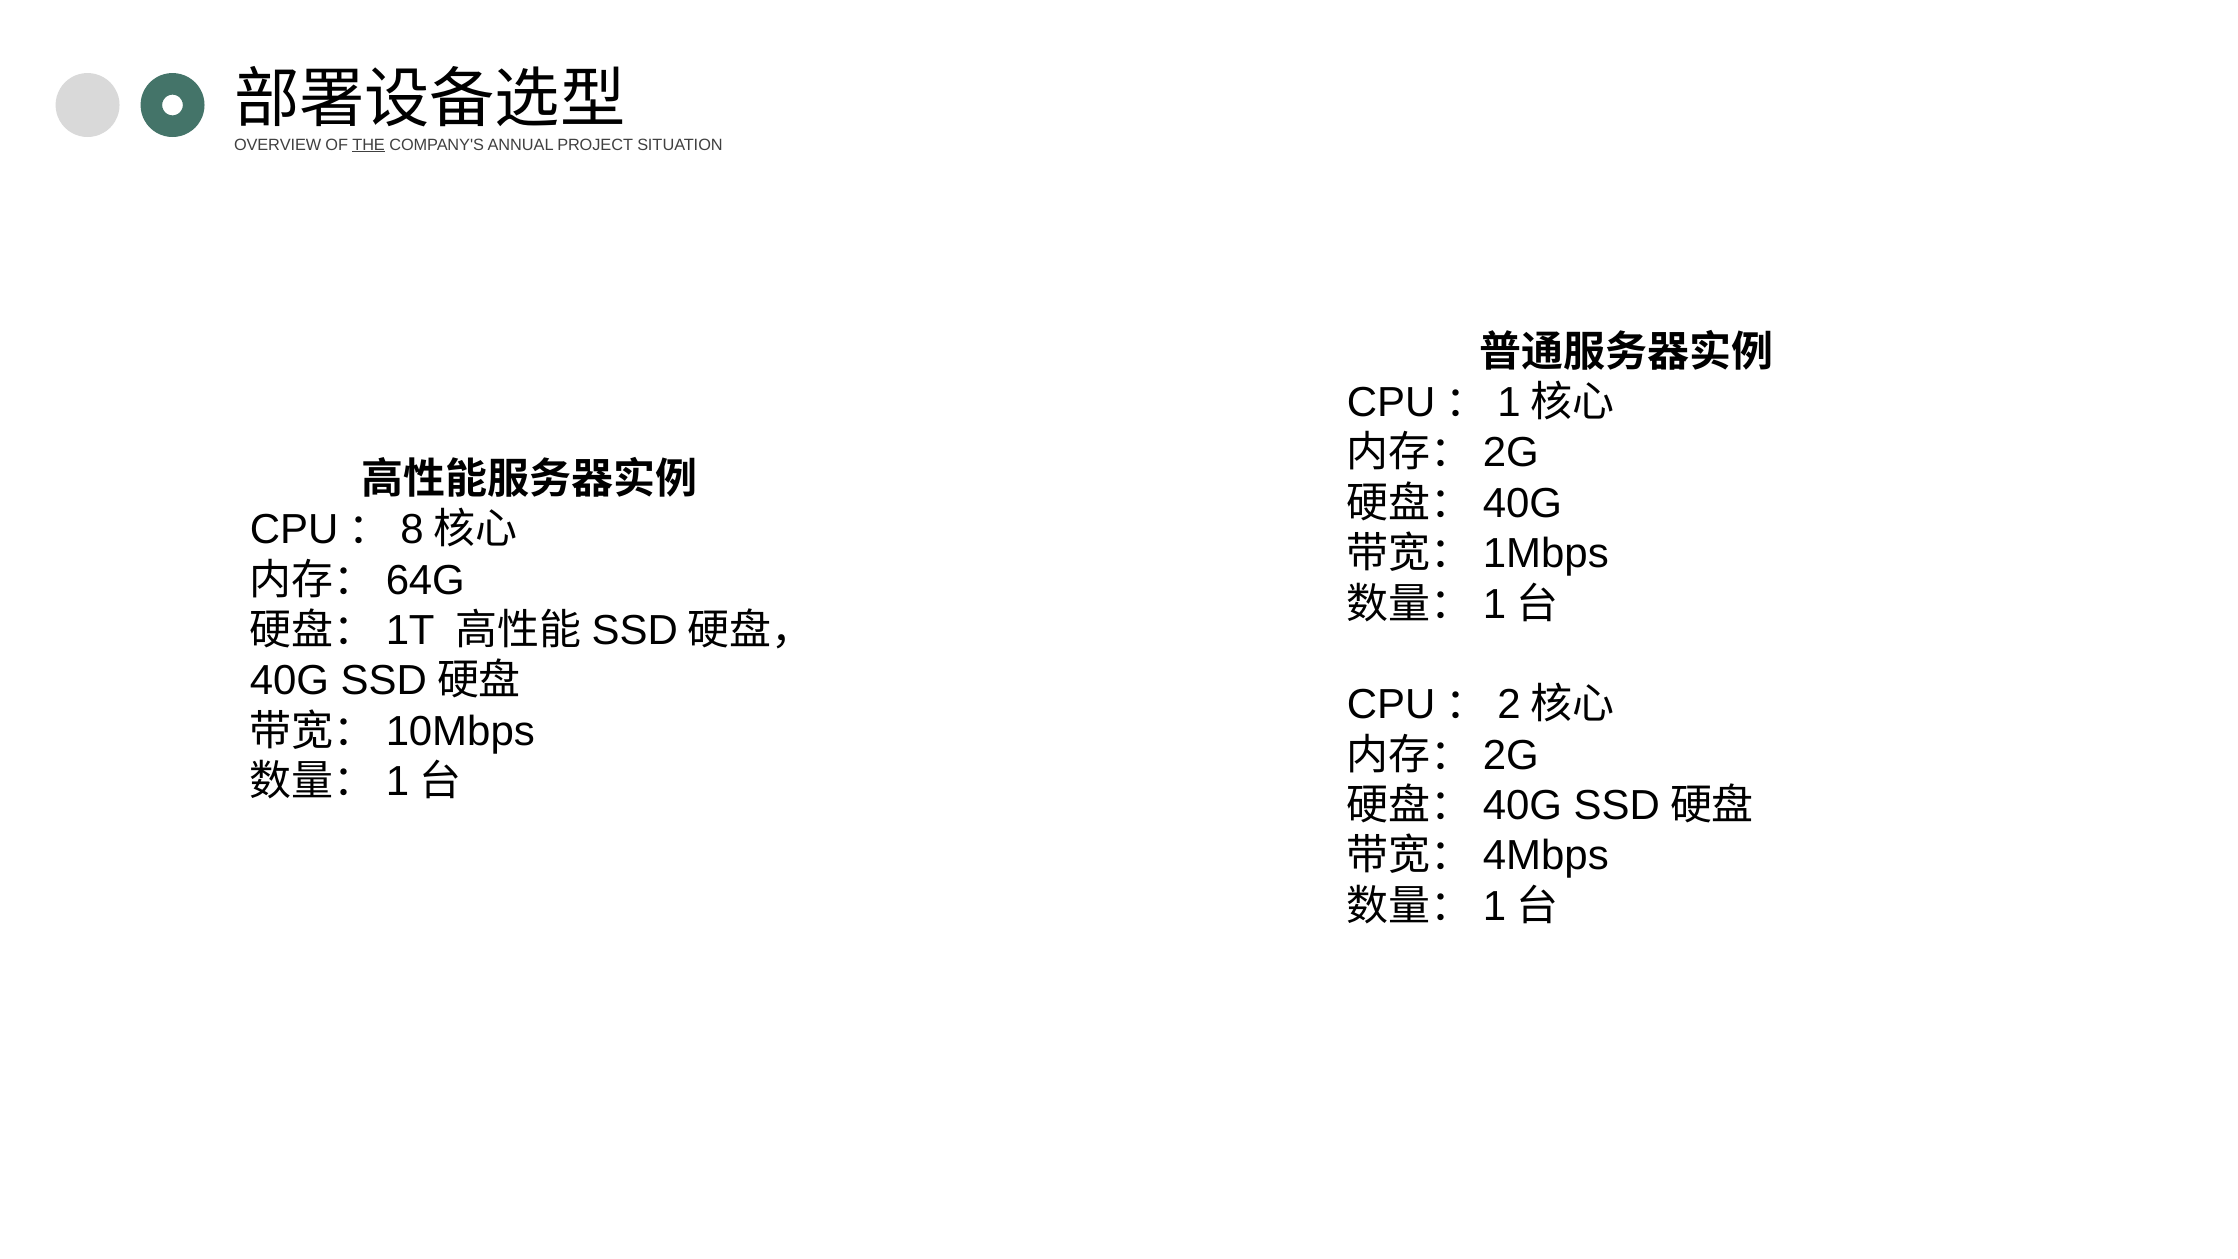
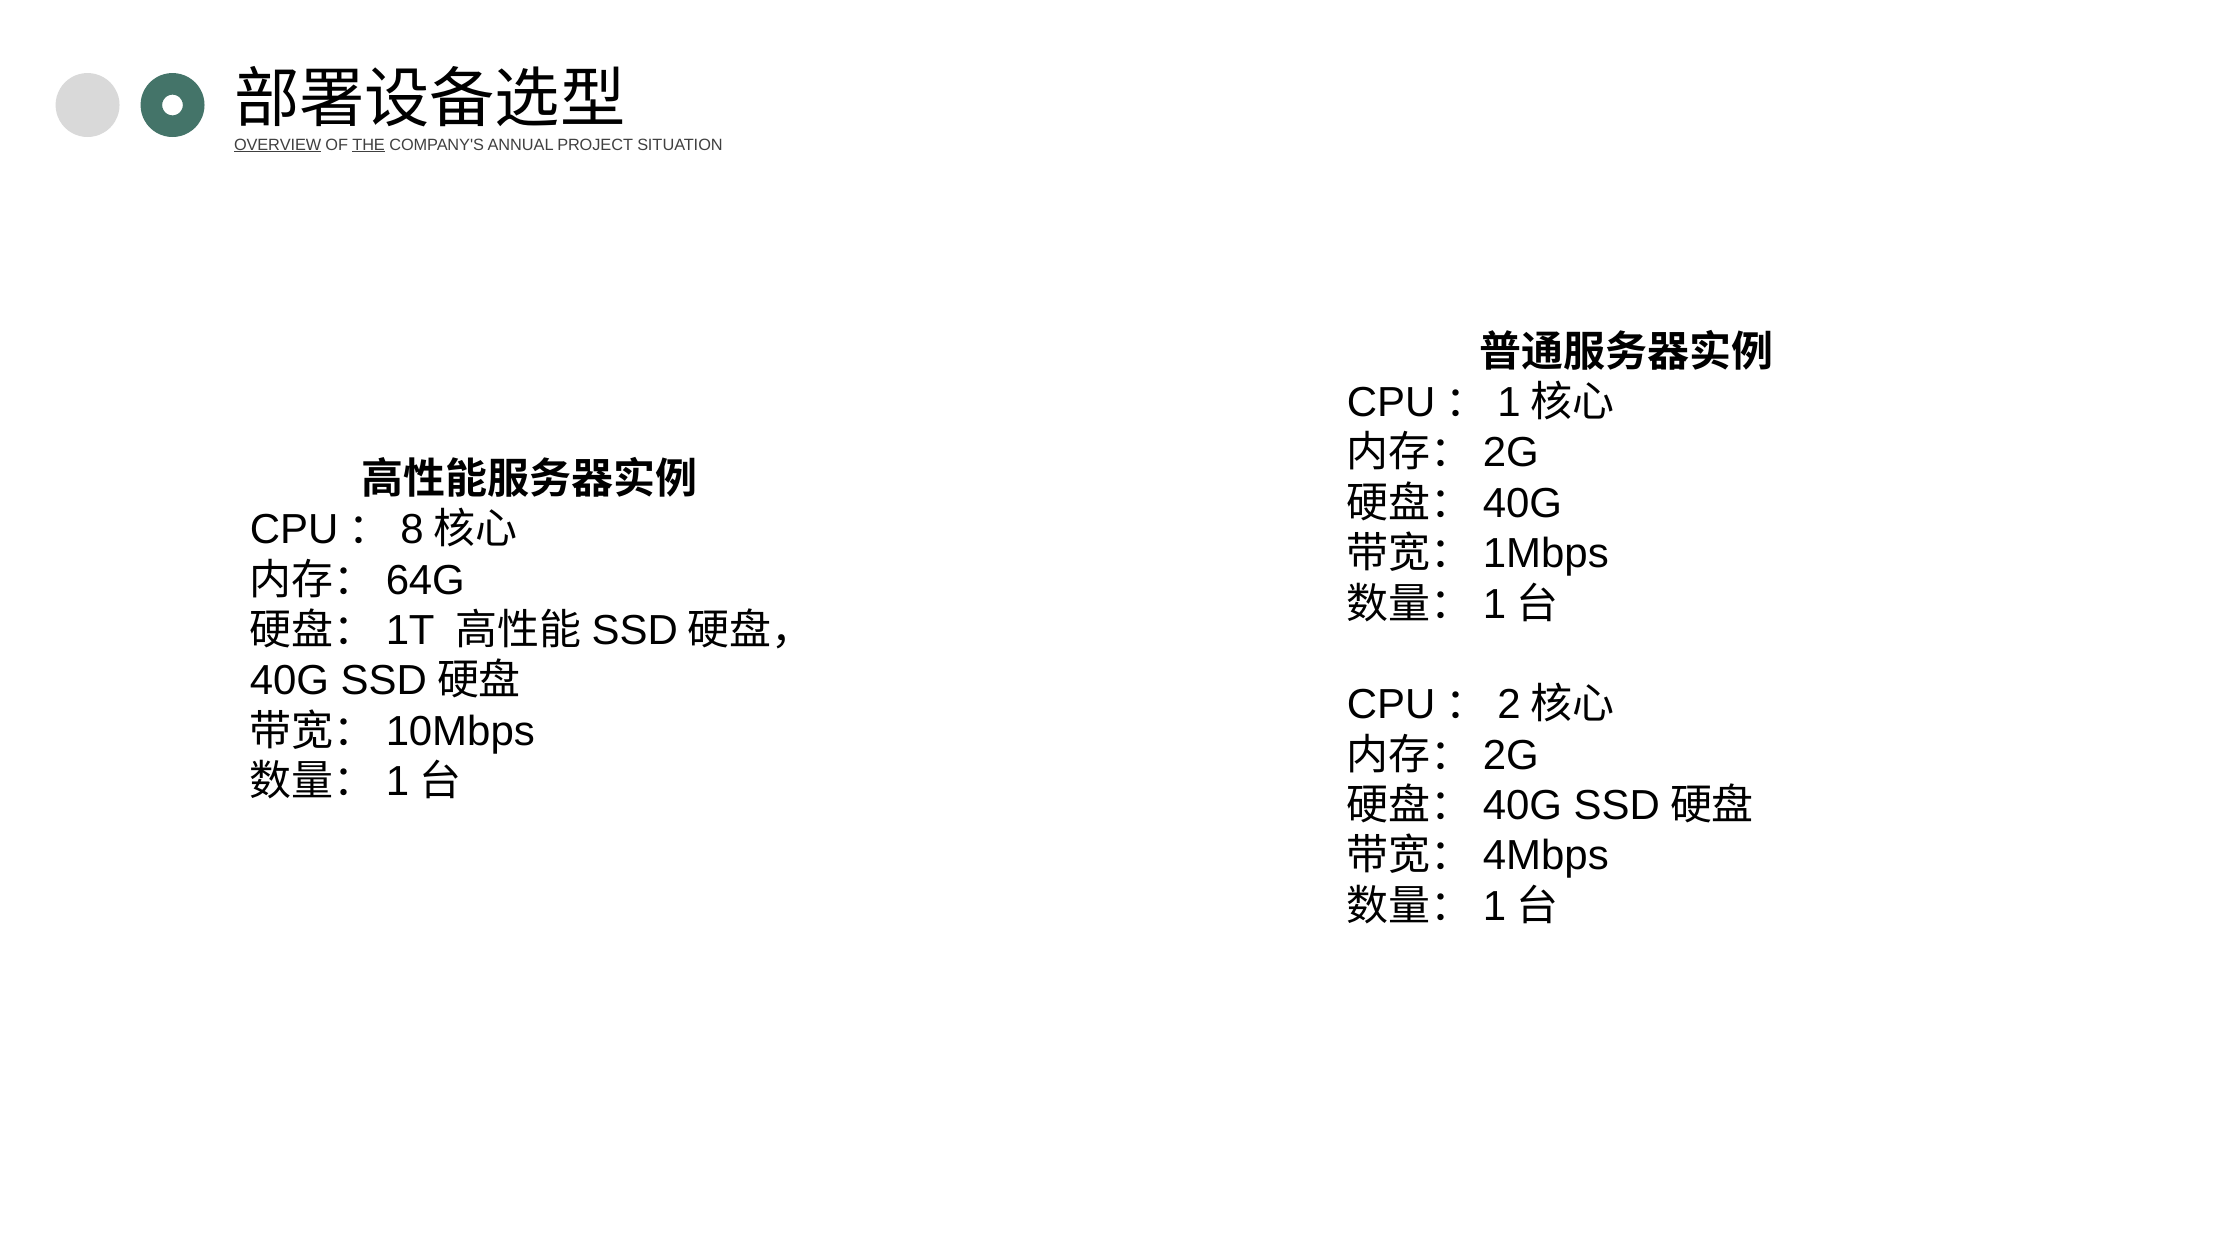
OVERVIEW underline: none -> present
